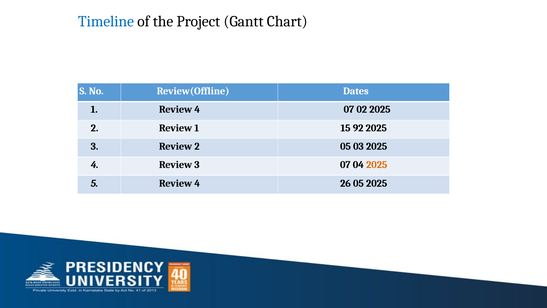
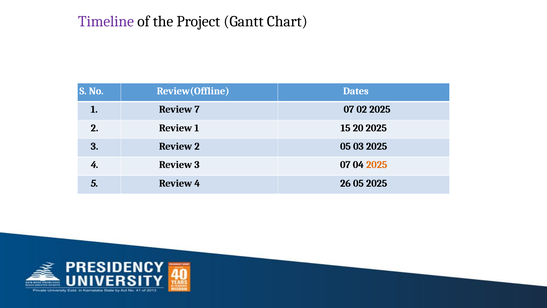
Timeline colour: blue -> purple
1 Review 4: 4 -> 7
92: 92 -> 20
